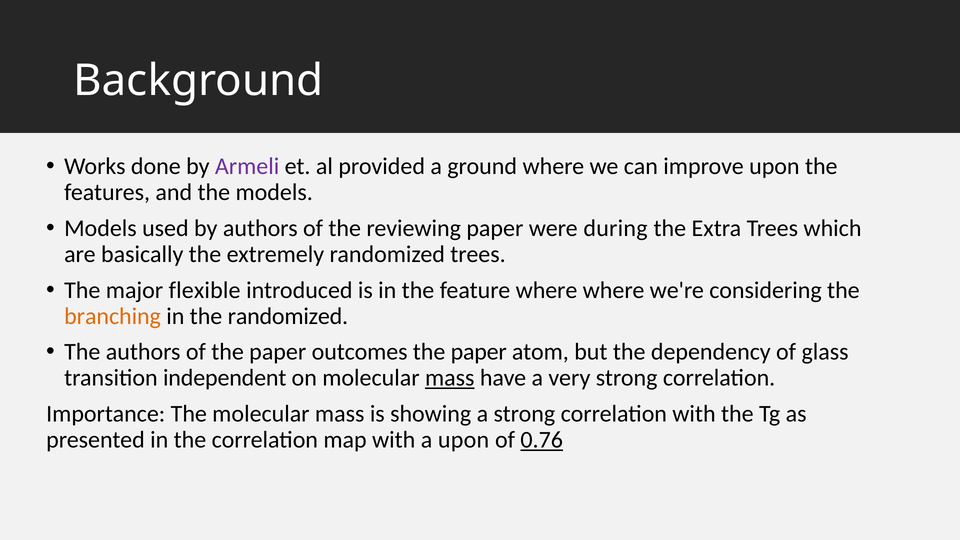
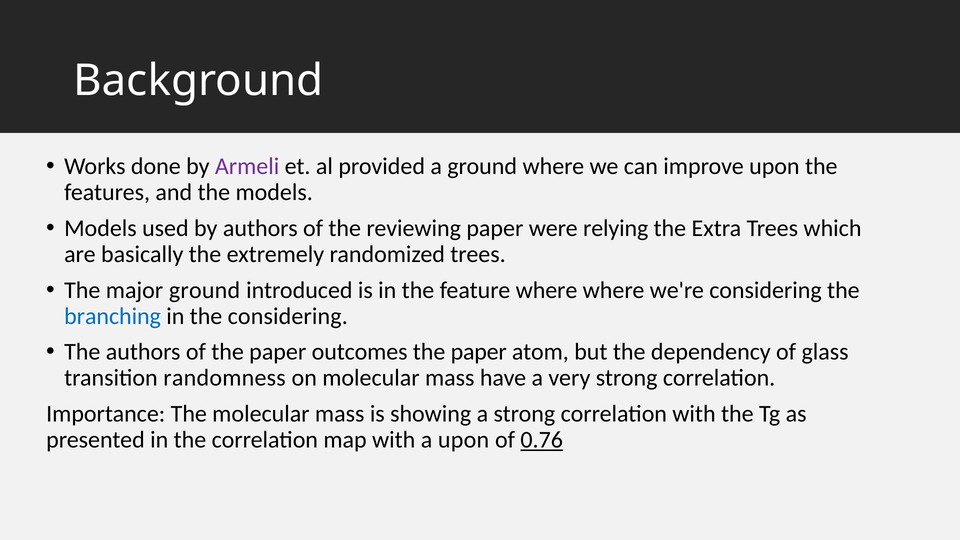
during: during -> relying
major flexible: flexible -> ground
branching colour: orange -> blue
the randomized: randomized -> considering
independent: independent -> randomness
mass at (450, 378) underline: present -> none
